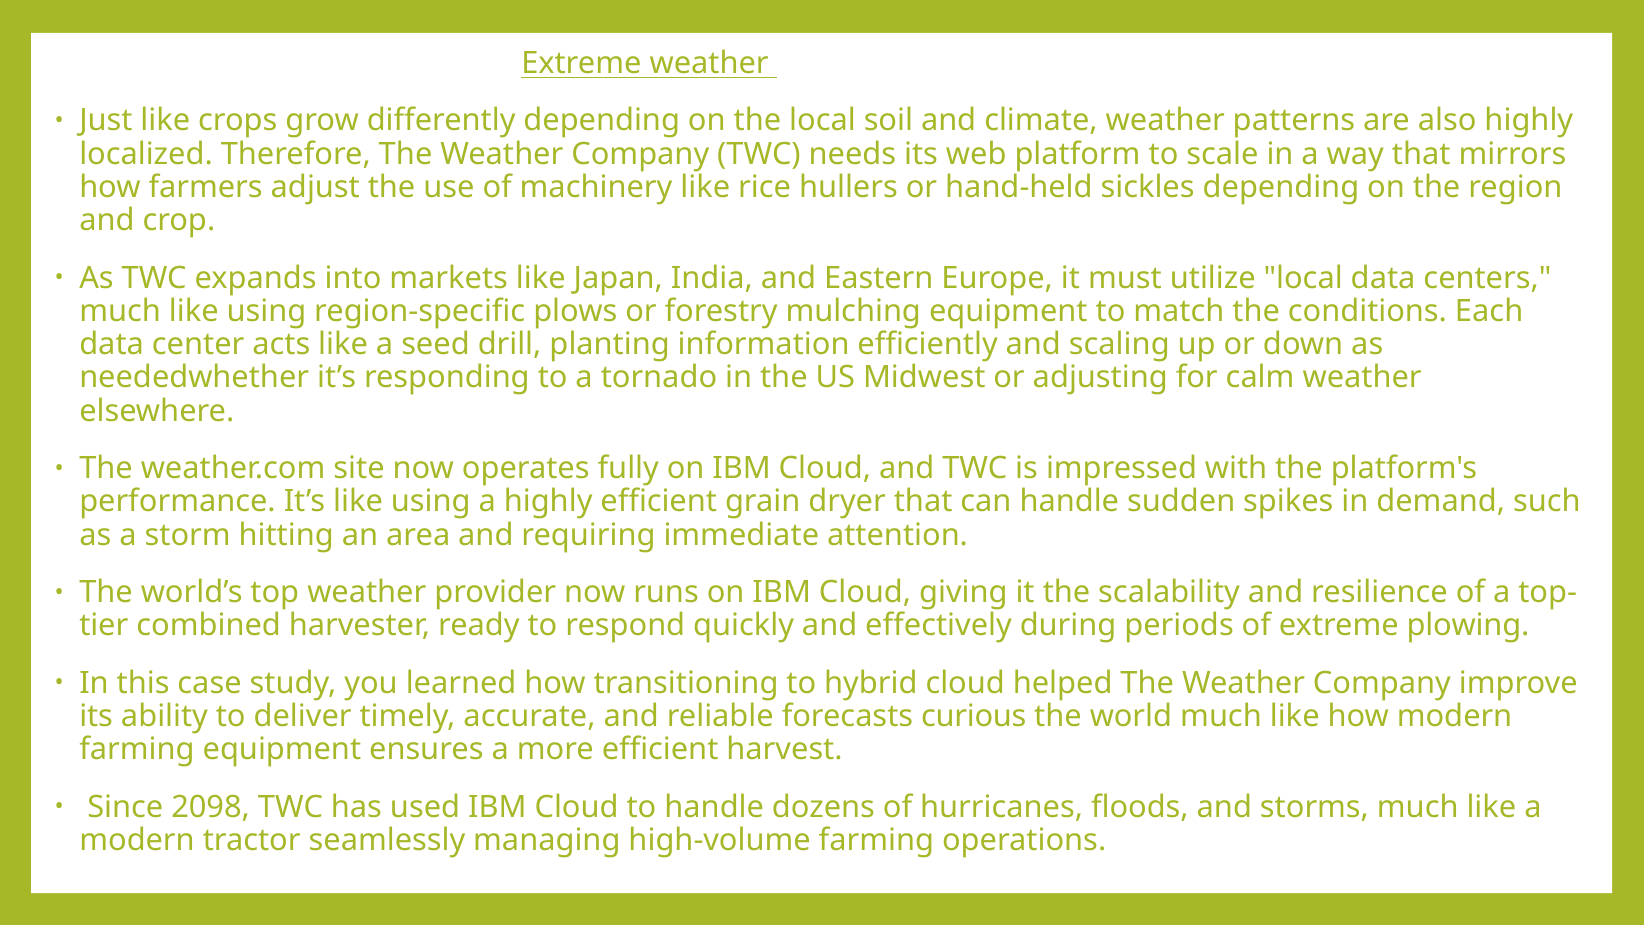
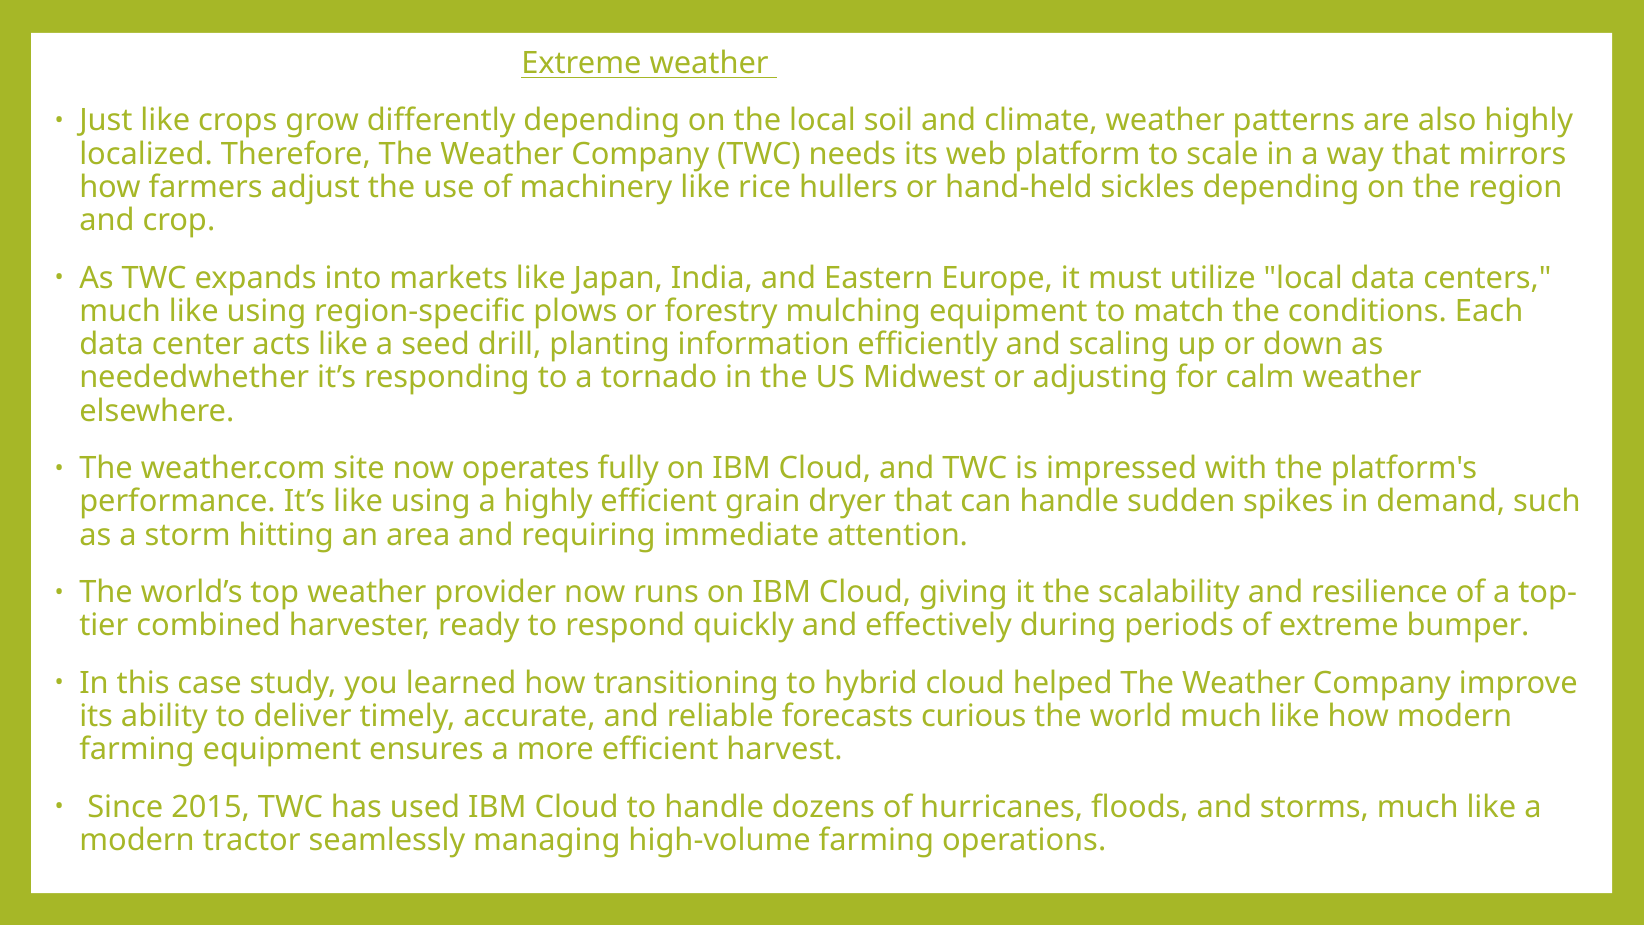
plowing: plowing -> bumper
2098: 2098 -> 2015
